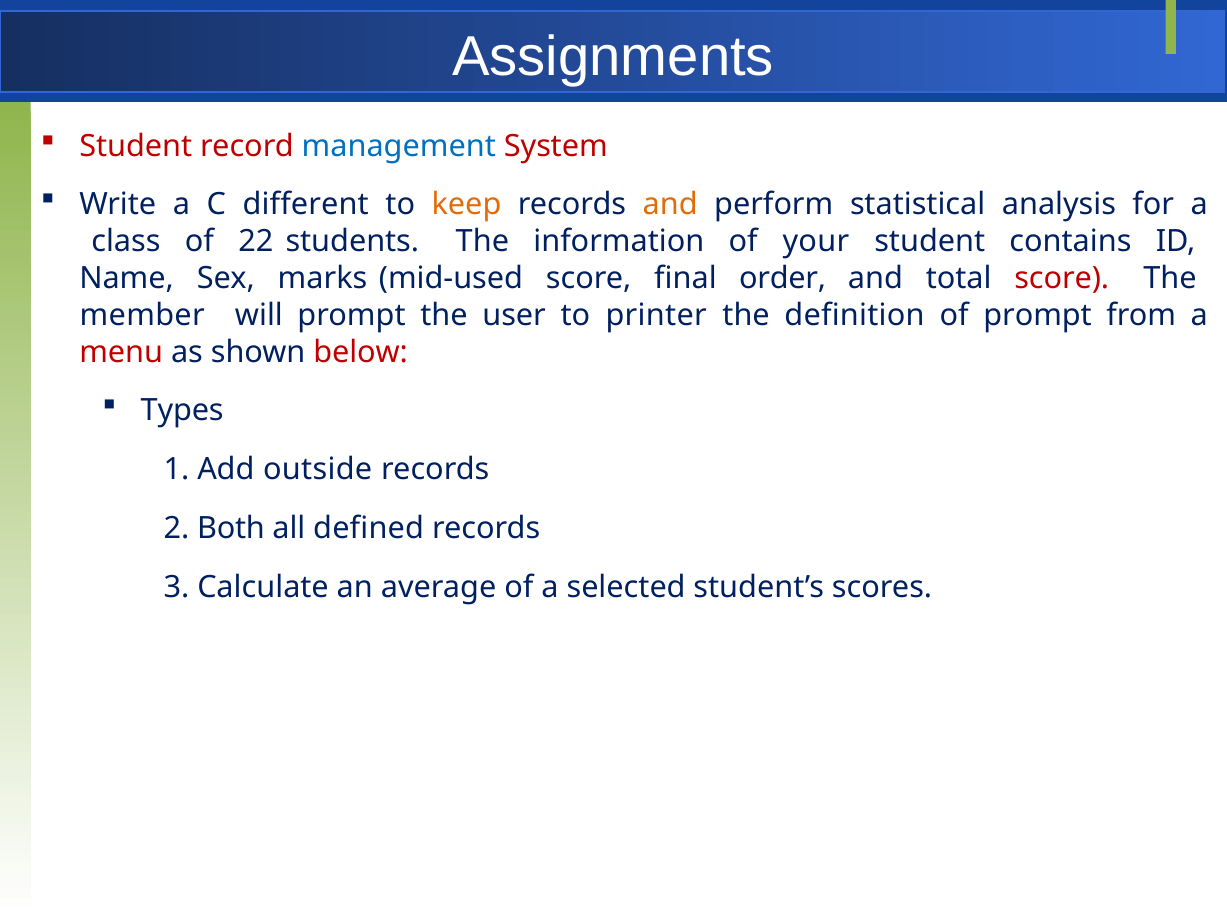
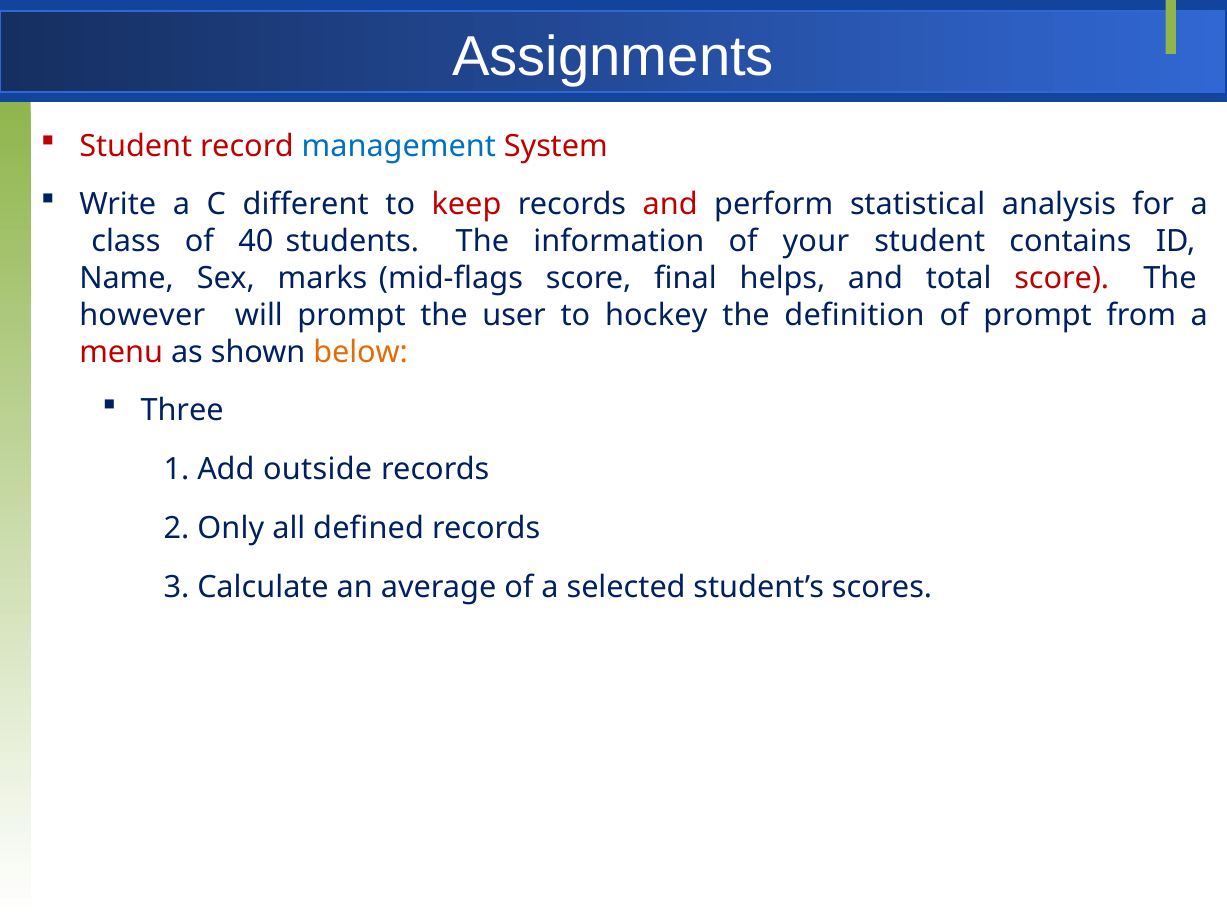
keep colour: orange -> red
and at (670, 205) colour: orange -> red
22: 22 -> 40
mid-used: mid-used -> mid-flags
order: order -> helps
member: member -> however
printer: printer -> hockey
below colour: red -> orange
Types: Types -> Three
Both: Both -> Only
